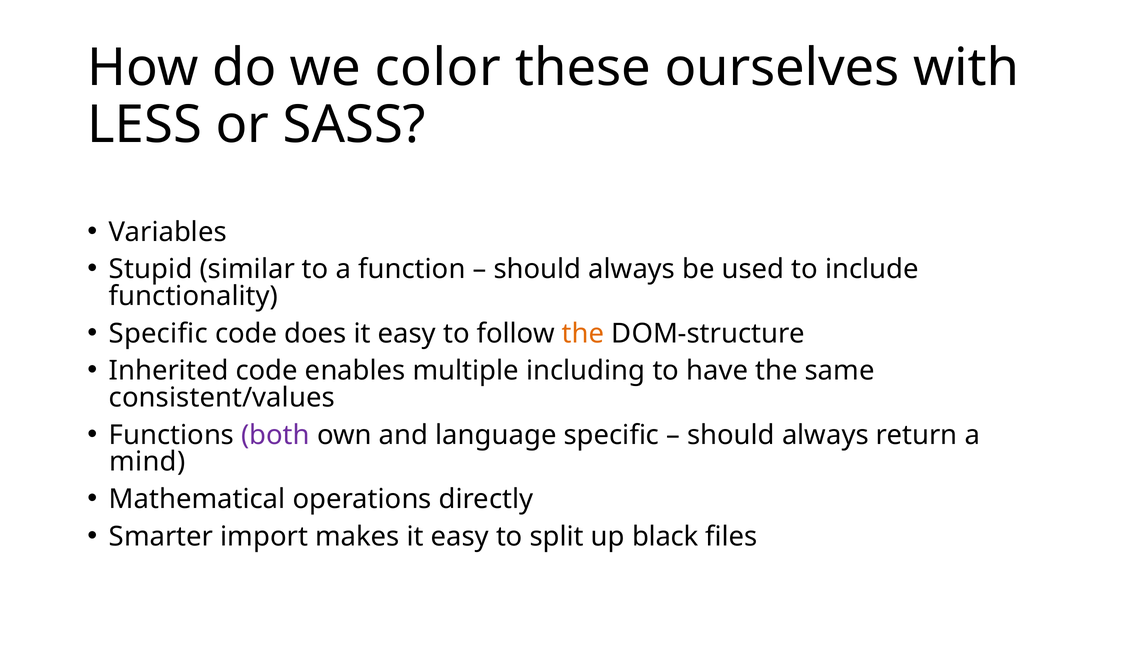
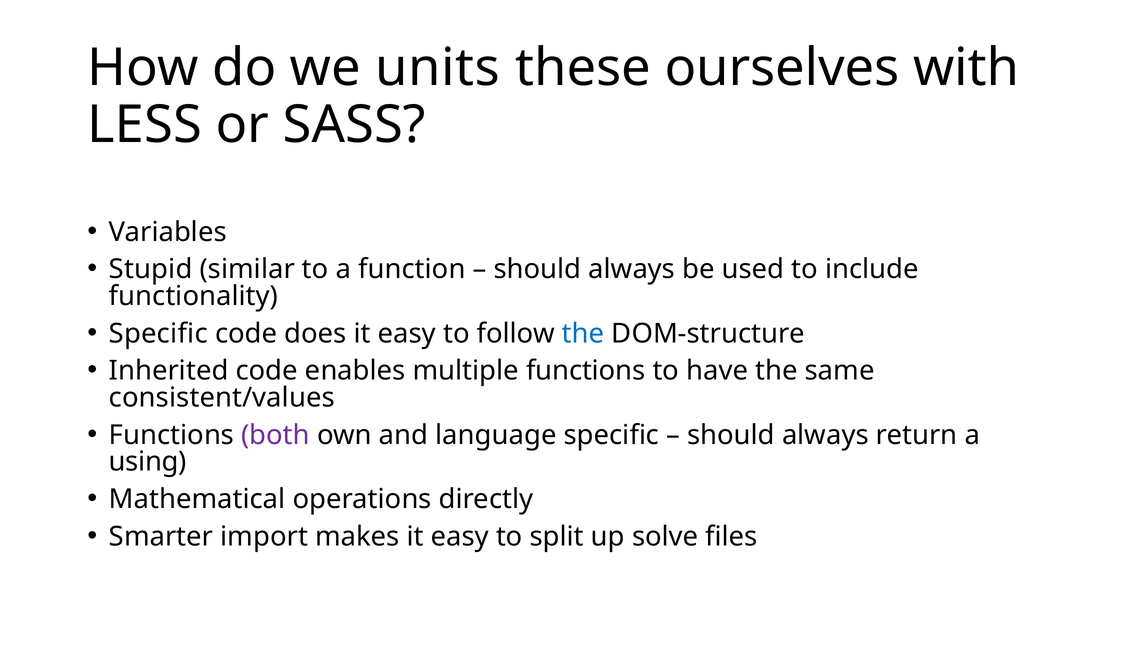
color: color -> units
the at (583, 334) colour: orange -> blue
multiple including: including -> functions
mind: mind -> using
black: black -> solve
